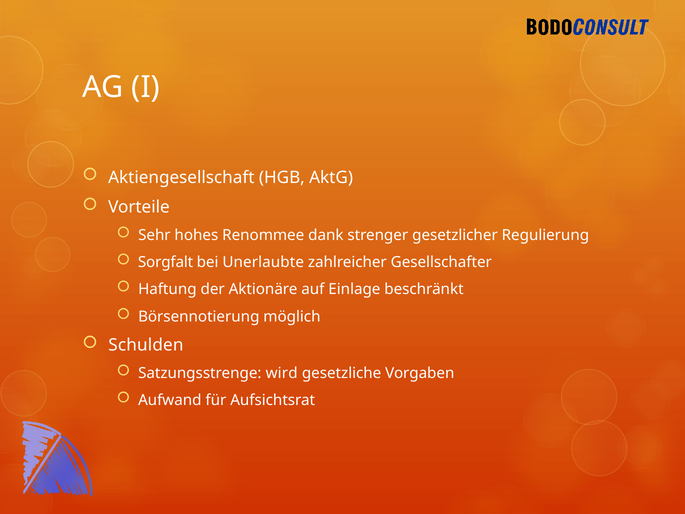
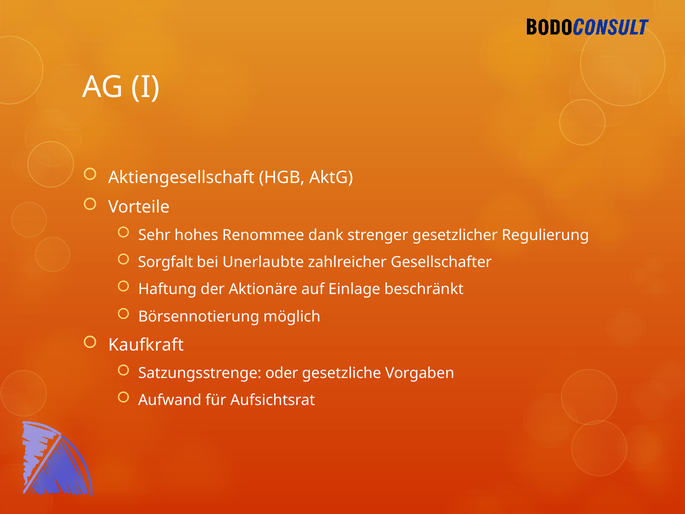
Schulden: Schulden -> Kaufkraft
wird: wird -> oder
